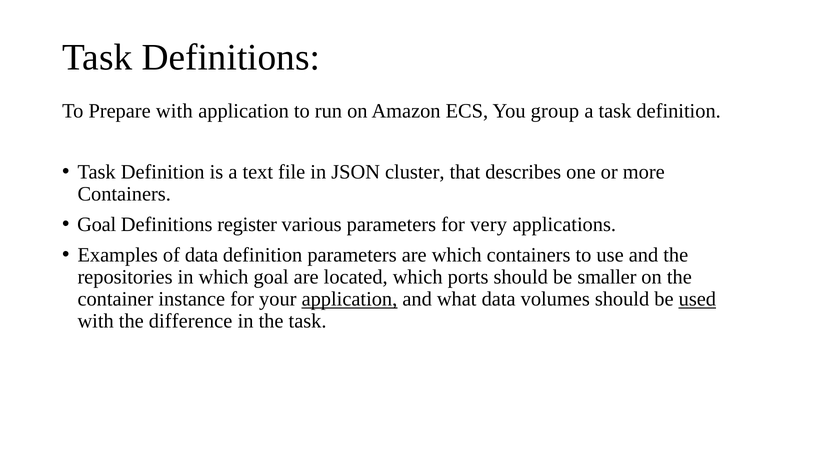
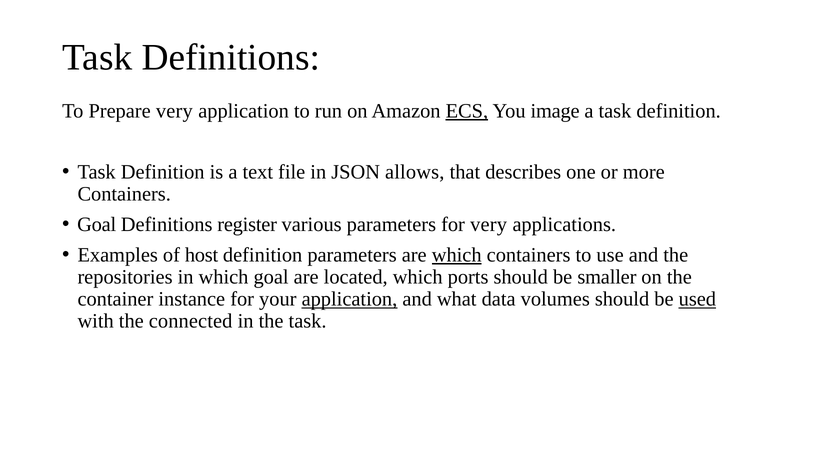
Prepare with: with -> very
ECS underline: none -> present
group: group -> image
cluster: cluster -> allows
of data: data -> host
which at (457, 255) underline: none -> present
difference: difference -> connected
